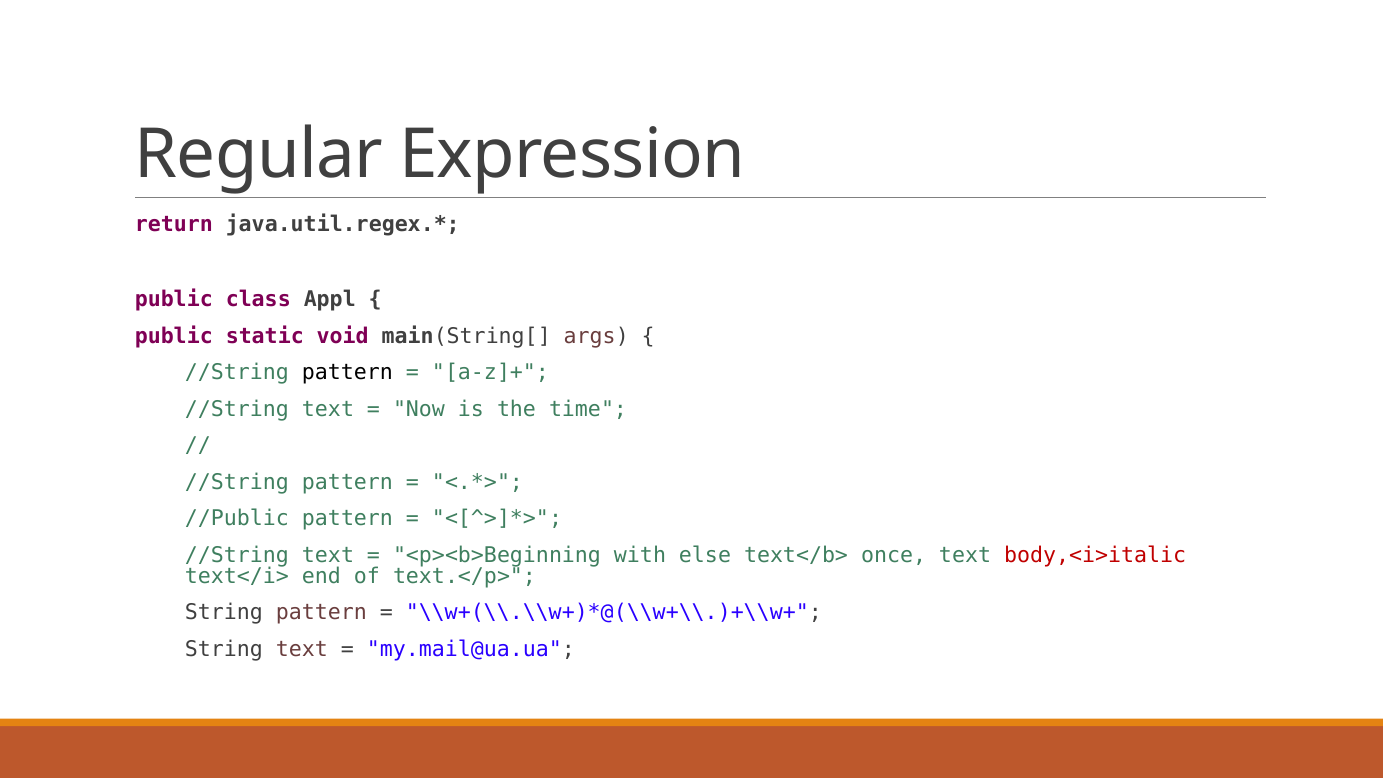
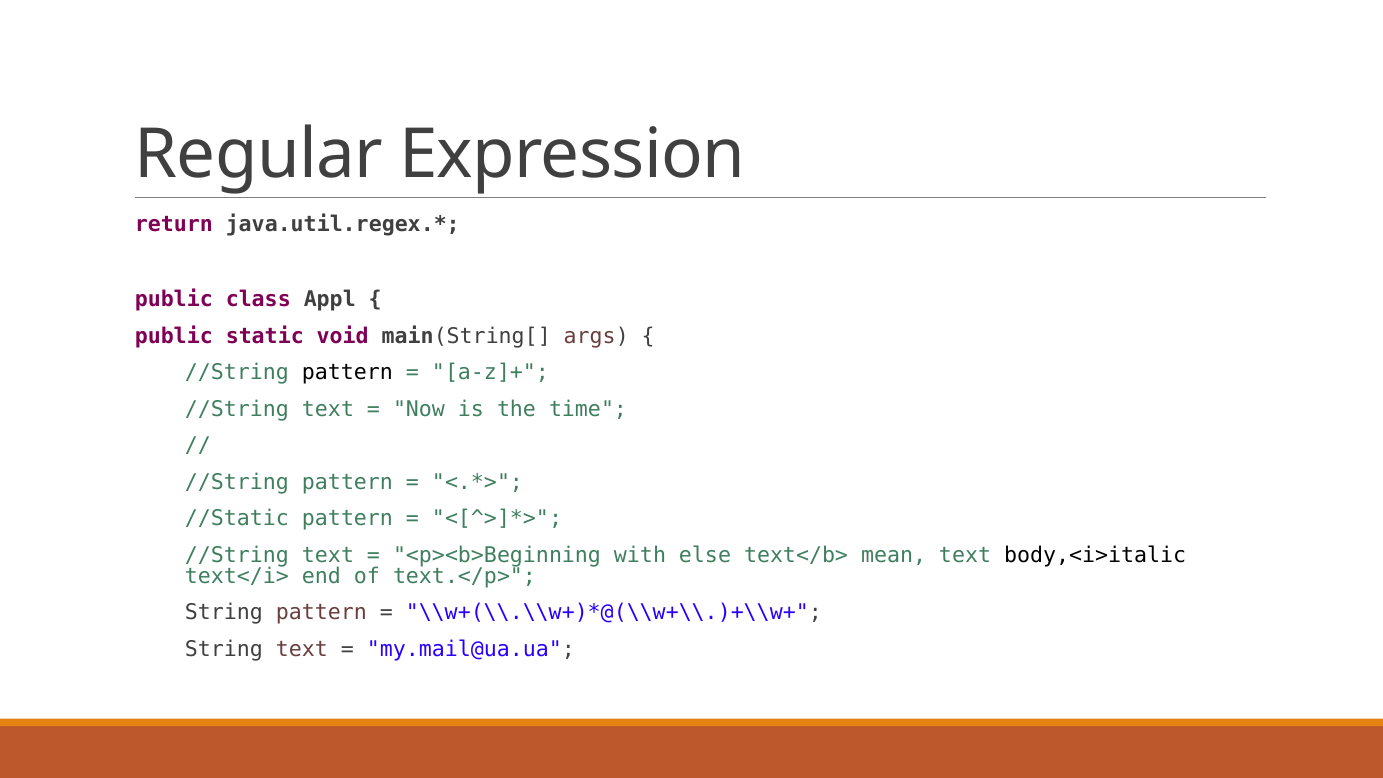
//Public: //Public -> //Static
once: once -> mean
body,<i>italic colour: red -> black
